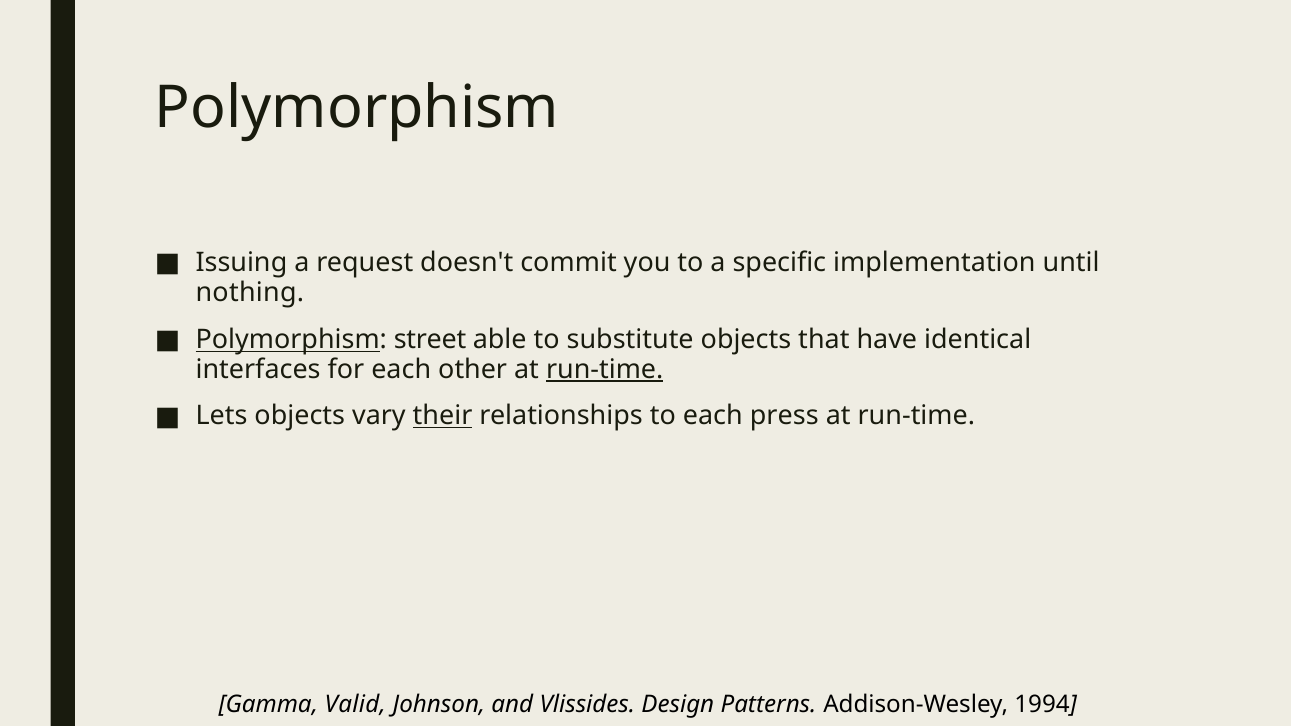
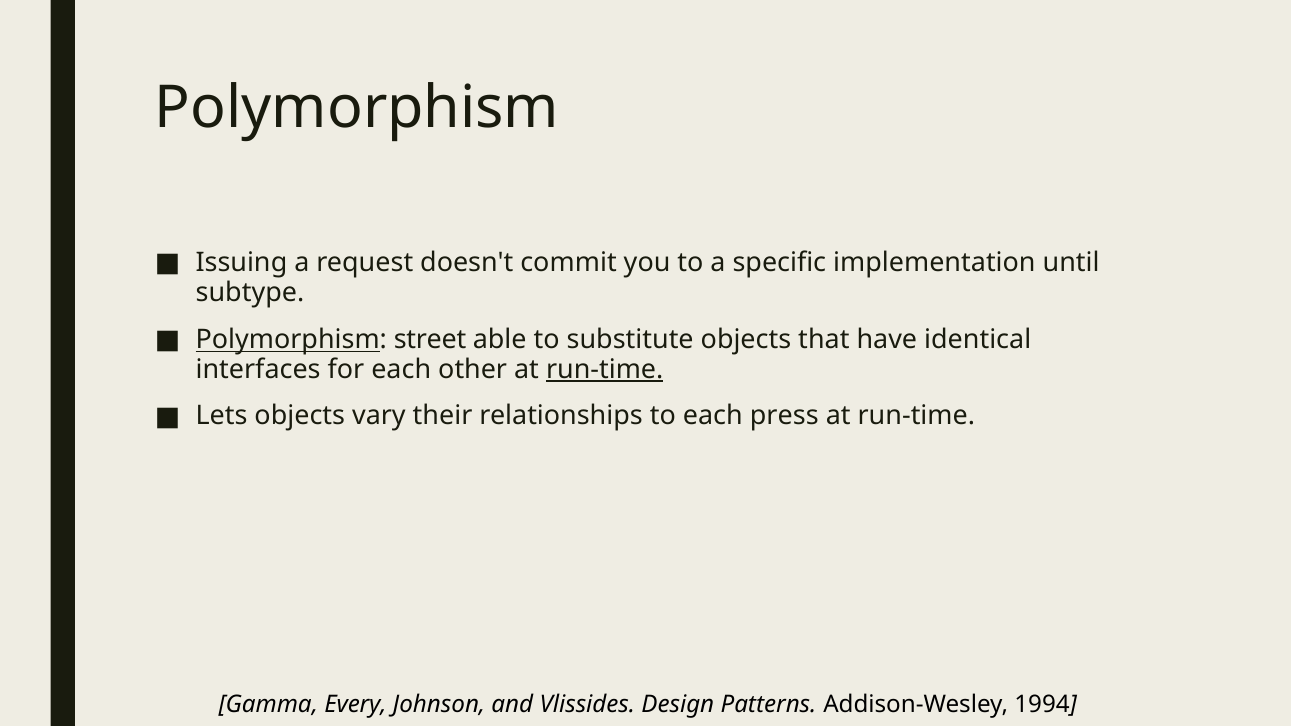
nothing: nothing -> subtype
their underline: present -> none
Valid: Valid -> Every
